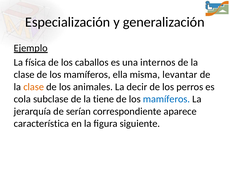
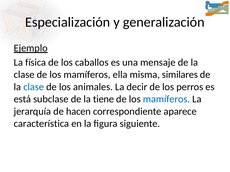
internos: internos -> mensaje
levantar: levantar -> similares
clase at (34, 87) colour: orange -> blue
cola: cola -> está
serían: serían -> hacen
